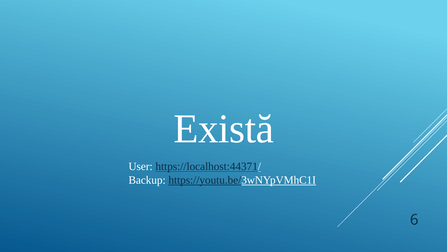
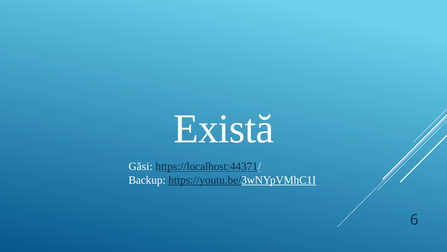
User: User -> Găsi
